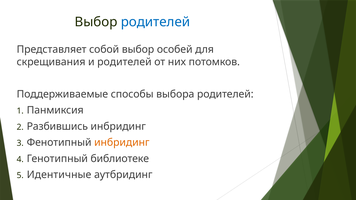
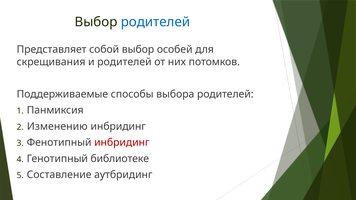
Разбившись: Разбившись -> Изменению
инбридинг at (122, 143) colour: orange -> red
Идентичные: Идентичные -> Составление
